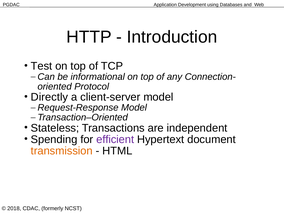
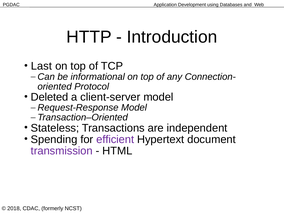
Test: Test -> Last
Directly: Directly -> Deleted
transmission colour: orange -> purple
